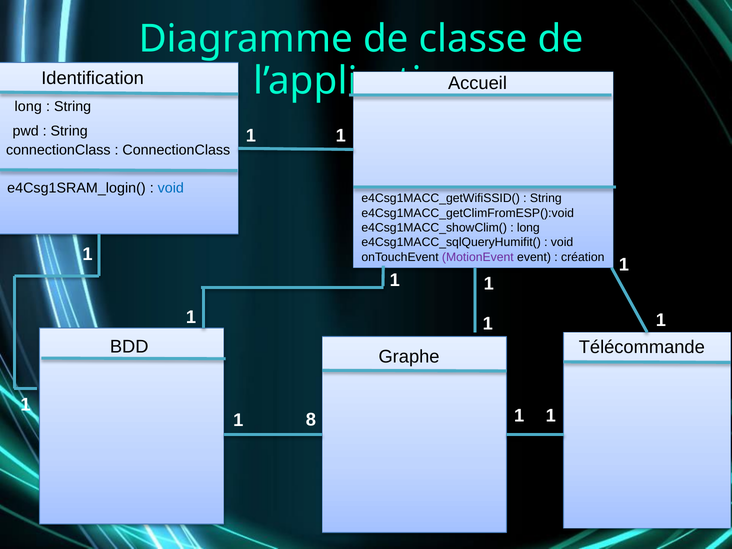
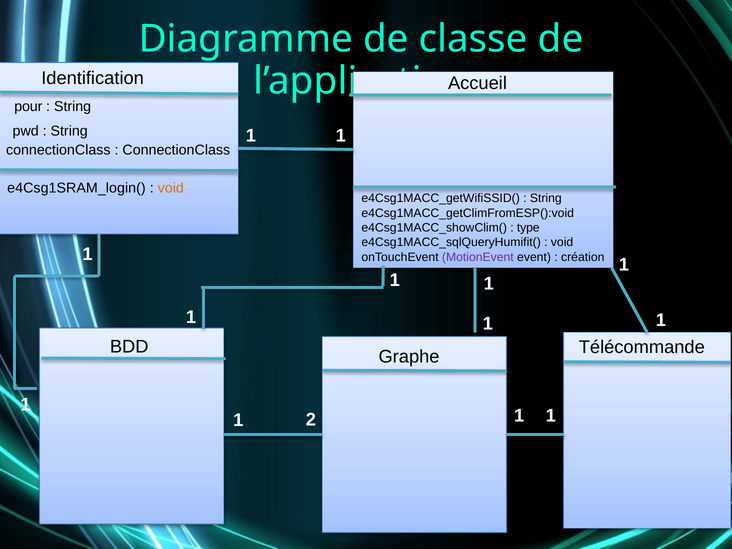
long at (28, 107): long -> pour
void at (171, 188) colour: blue -> orange
long at (528, 228): long -> type
8: 8 -> 2
